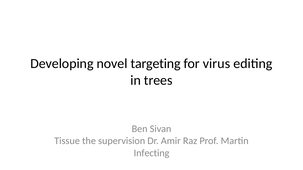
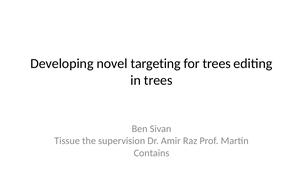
for virus: virus -> trees
Infecting: Infecting -> Contains
